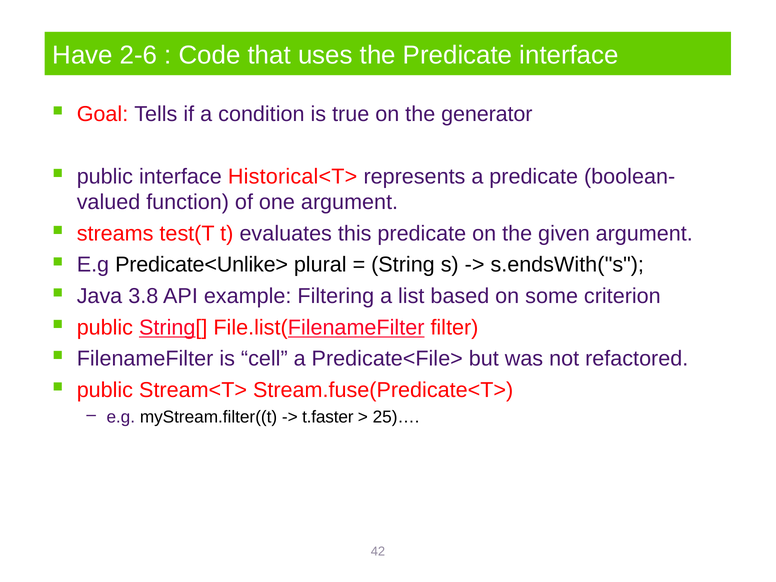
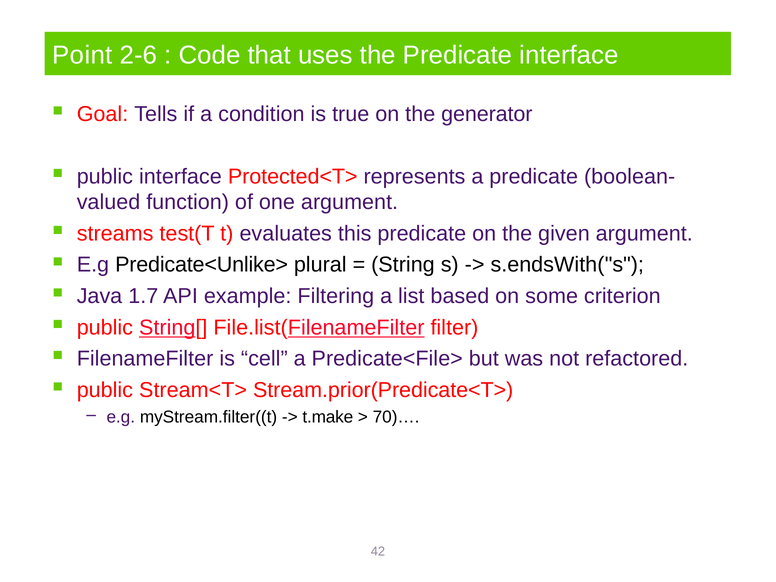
Have: Have -> Point
Historical<T>: Historical<T> -> Protected<T>
3.8: 3.8 -> 1.7
Stream.fuse(Predicate<T>: Stream.fuse(Predicate<T> -> Stream.prior(Predicate<T>
t.faster: t.faster -> t.make
25)…: 25)… -> 70)…
